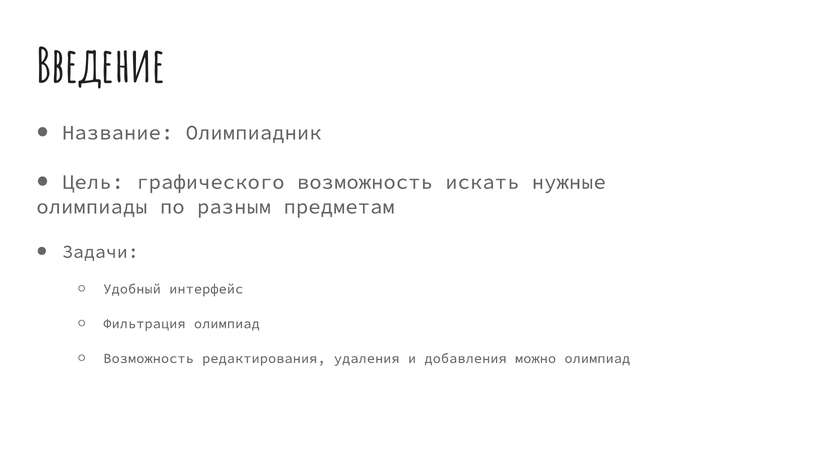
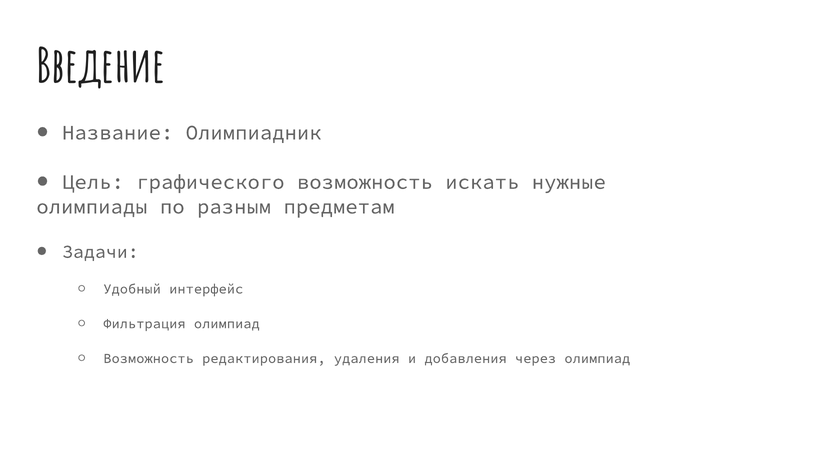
можно: можно -> через
